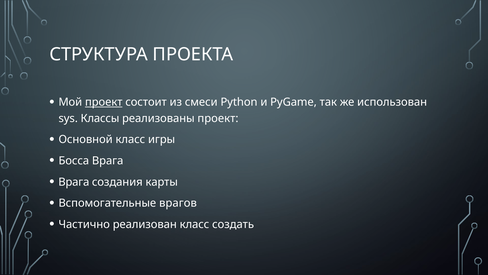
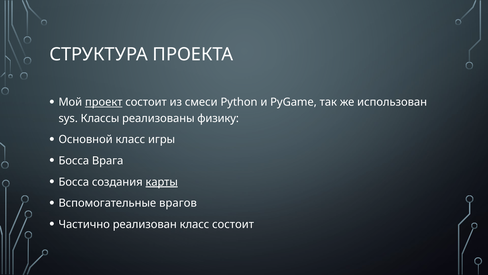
реализованы проект: проект -> физику
Врага at (74, 182): Врага -> Босса
карты underline: none -> present
класс создать: создать -> состоит
